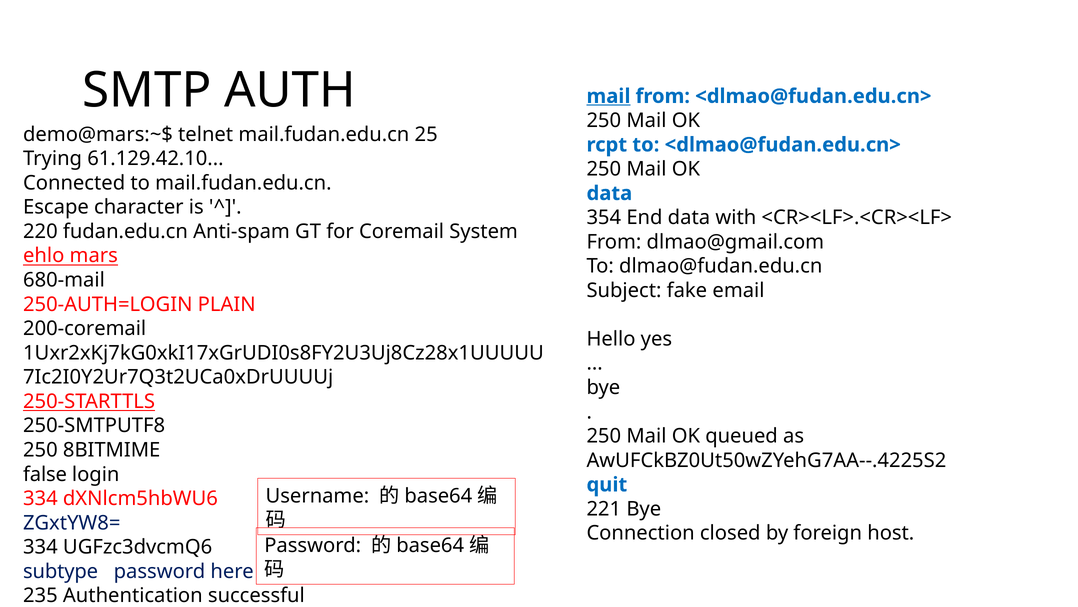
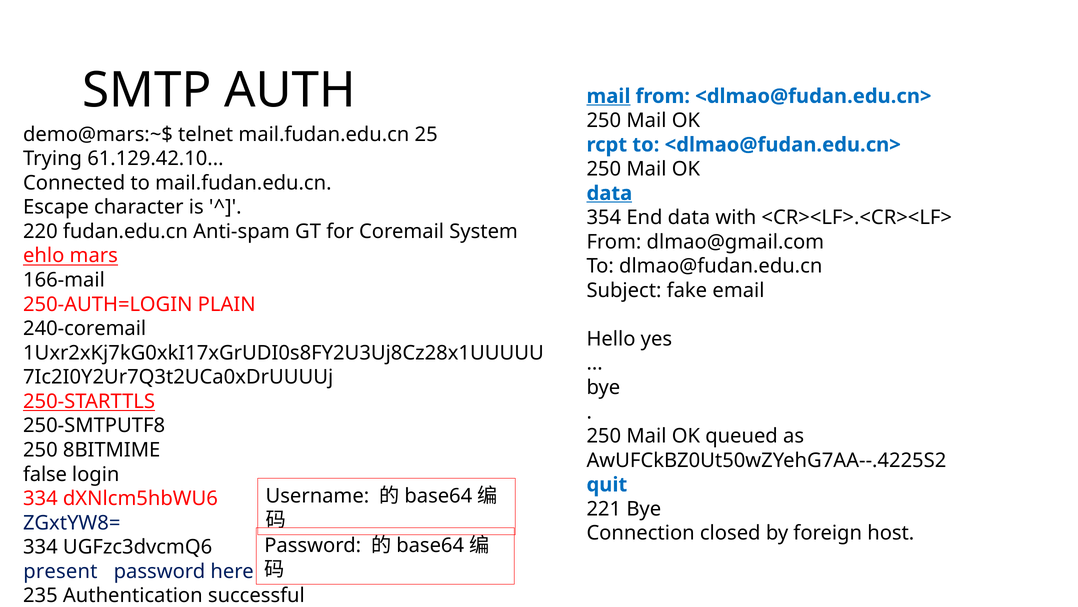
data at (609, 193) underline: none -> present
680-mail: 680-mail -> 166-mail
200-coremail: 200-coremail -> 240-coremail
subtype: subtype -> present
